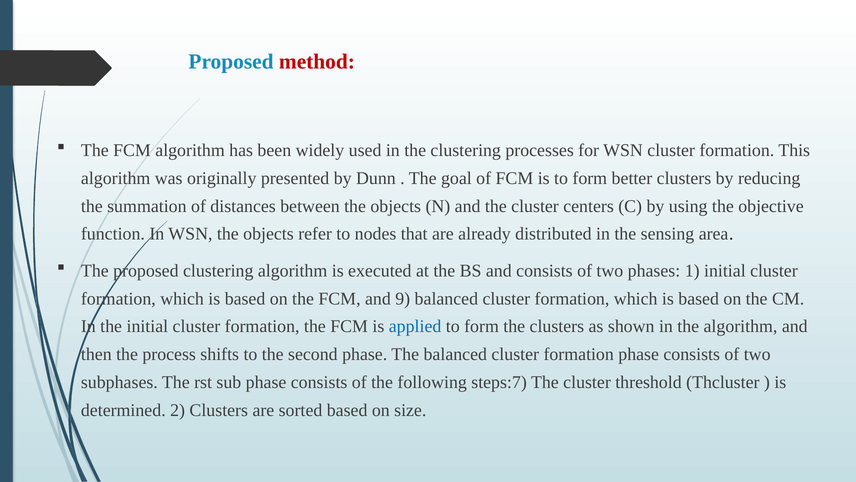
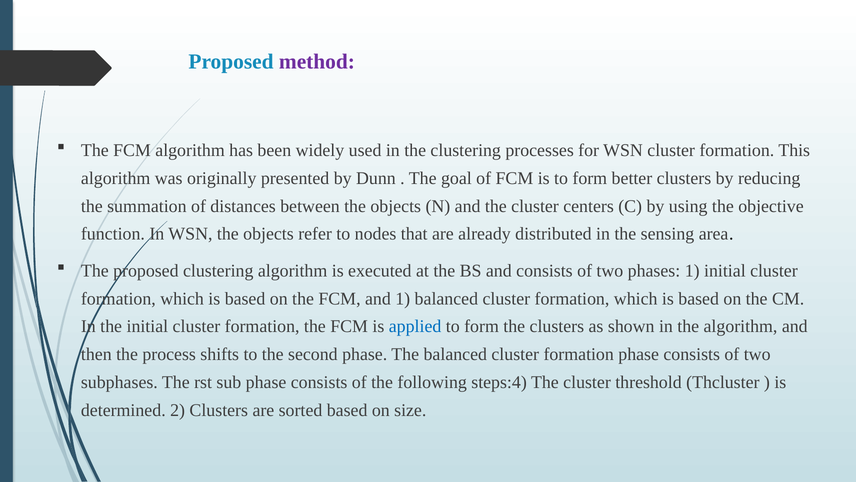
method colour: red -> purple
and 9: 9 -> 1
steps:7: steps:7 -> steps:4
